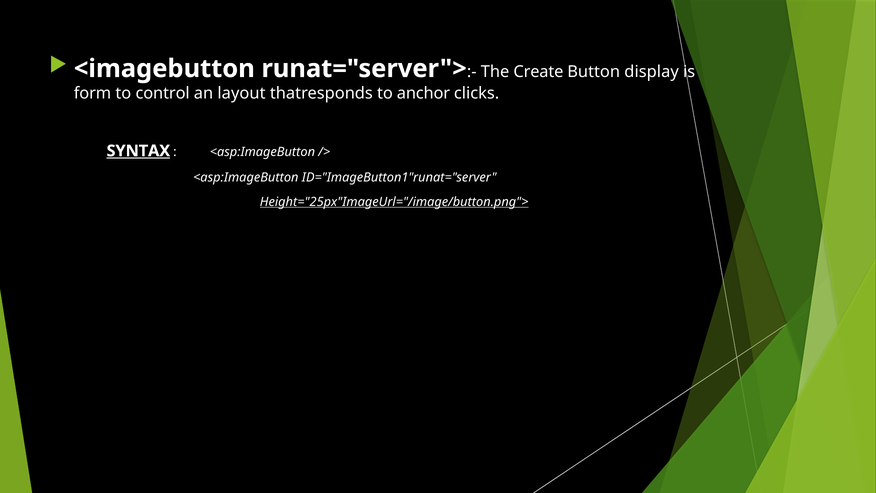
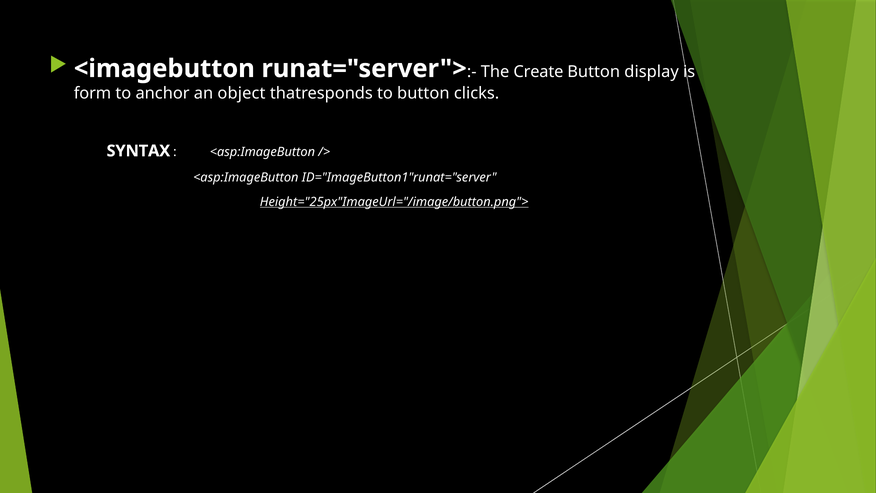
control: control -> anchor
layout: layout -> object
to anchor: anchor -> button
SYNTAX underline: present -> none
